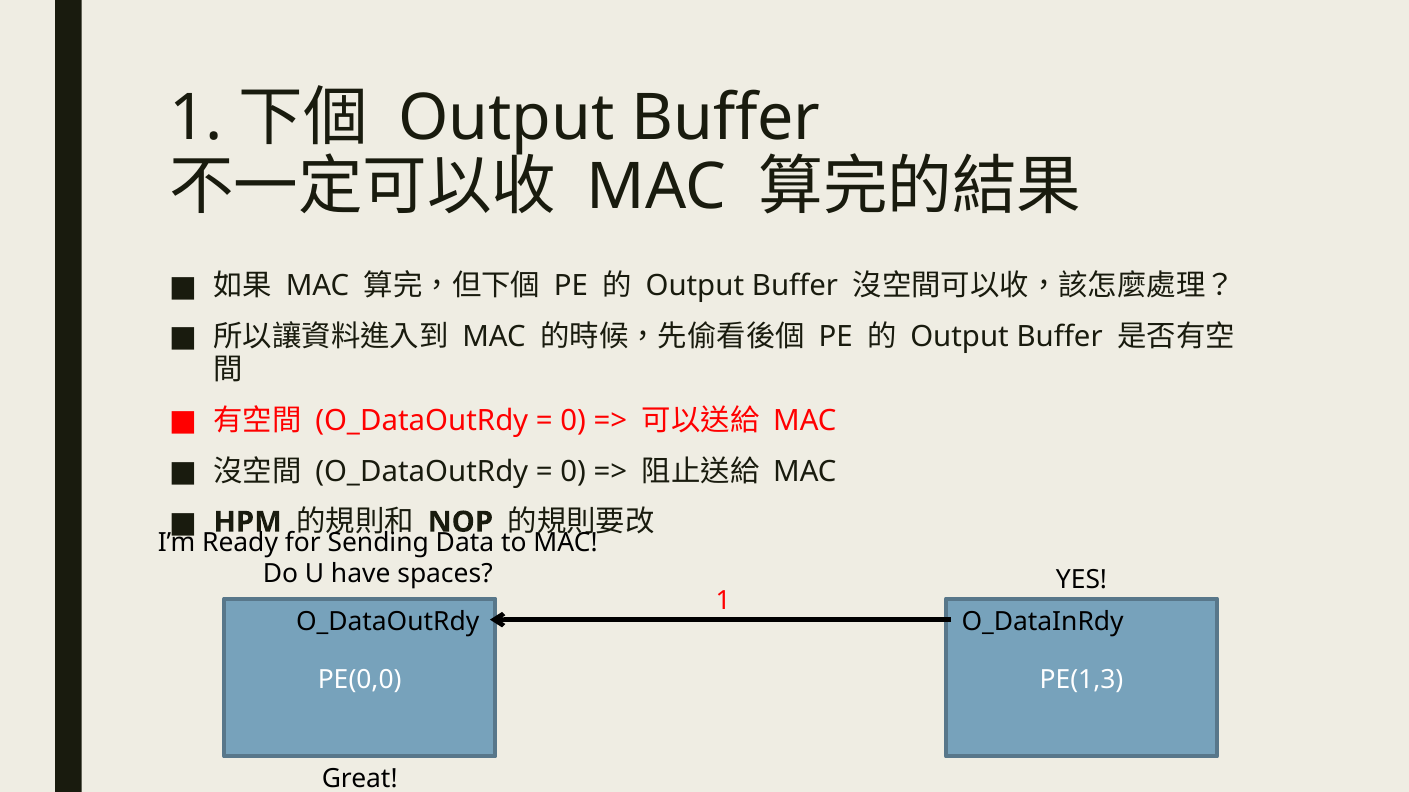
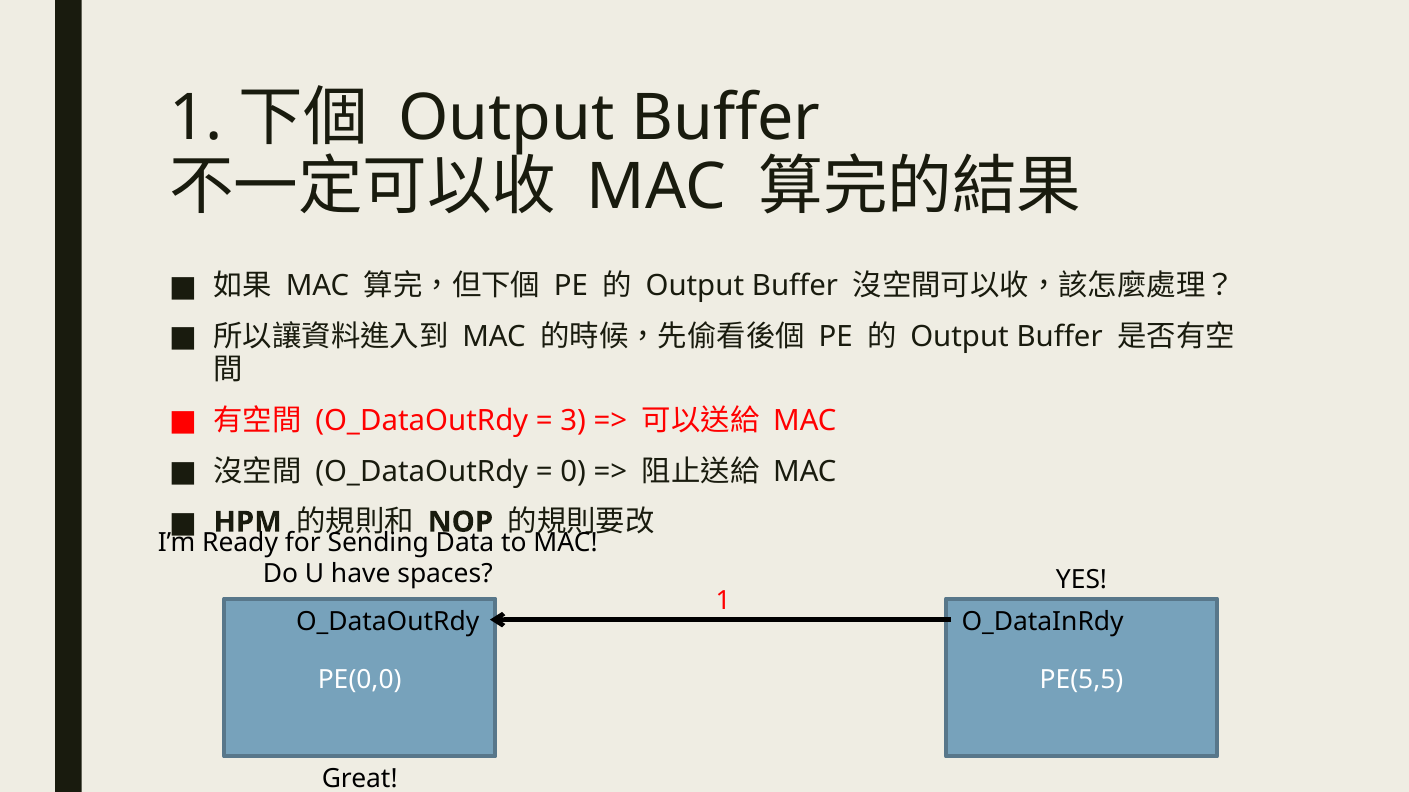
0 at (573, 421): 0 -> 3
PE(1,3: PE(1,3 -> PE(5,5
